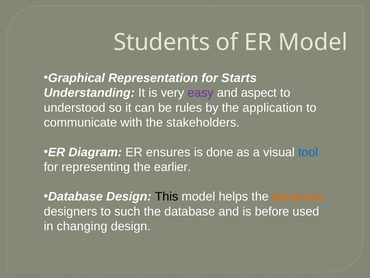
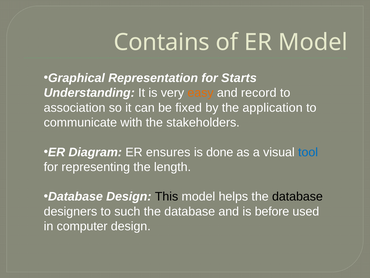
Students: Students -> Contains
easy colour: purple -> orange
aspect: aspect -> record
understood: understood -> association
rules: rules -> fixed
earlier: earlier -> length
database at (297, 196) colour: orange -> black
changing: changing -> computer
